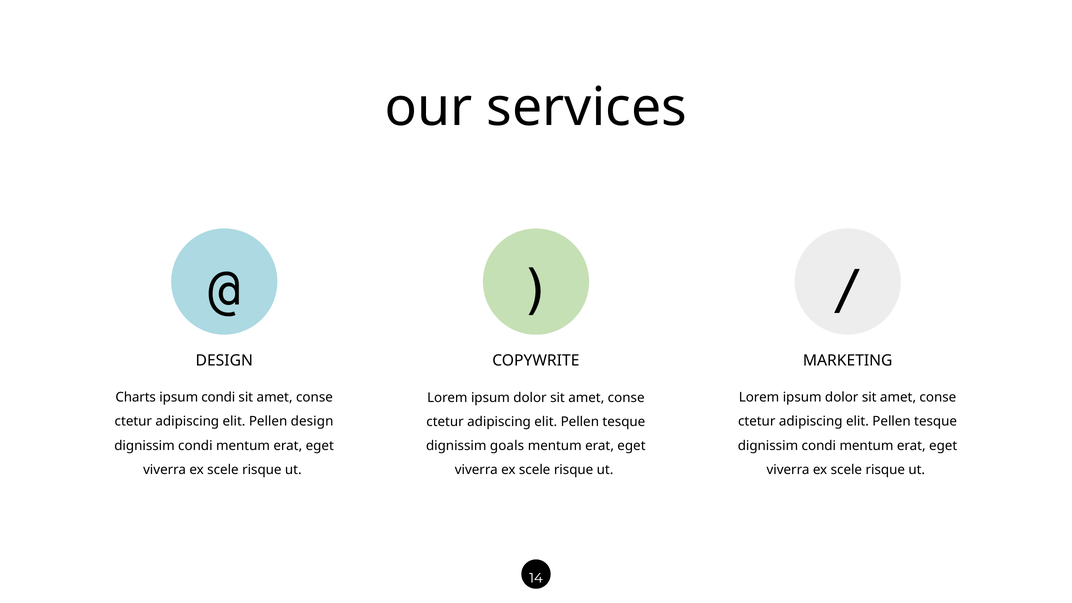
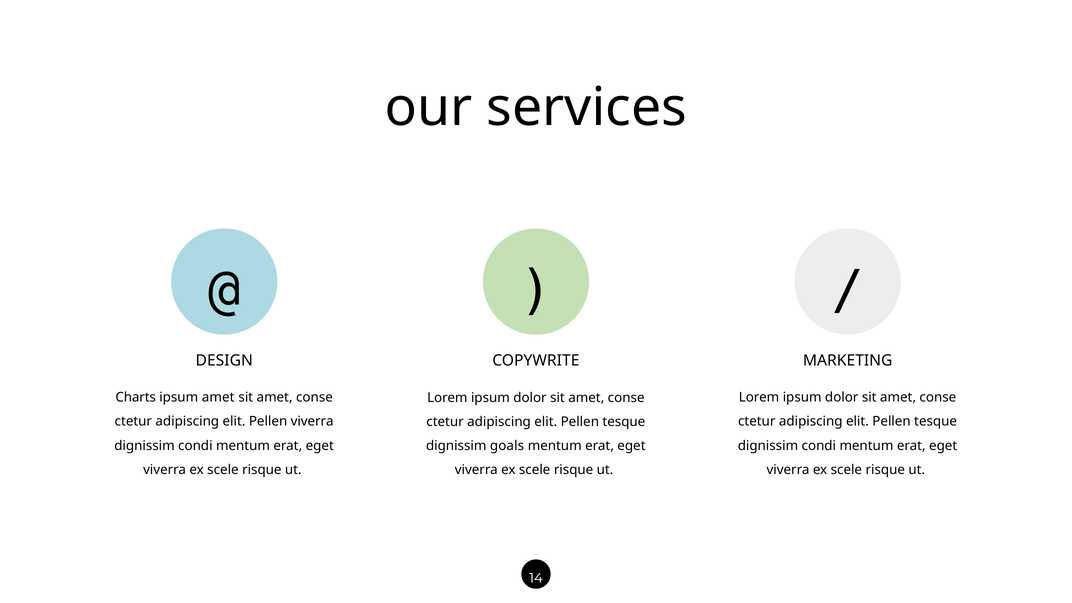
ipsum condi: condi -> amet
Pellen design: design -> viverra
